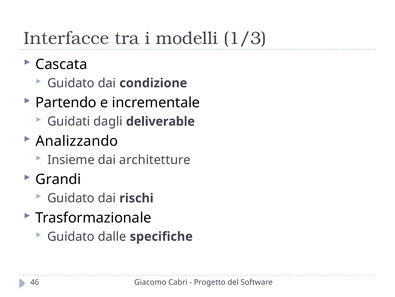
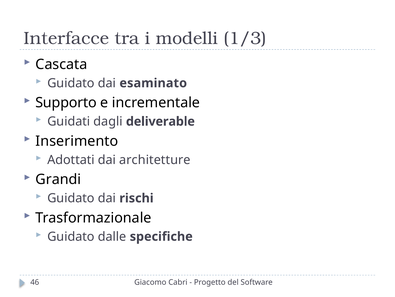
condizione: condizione -> esaminato
Partendo: Partendo -> Supporto
Analizzando: Analizzando -> Inserimento
Insieme: Insieme -> Adottati
